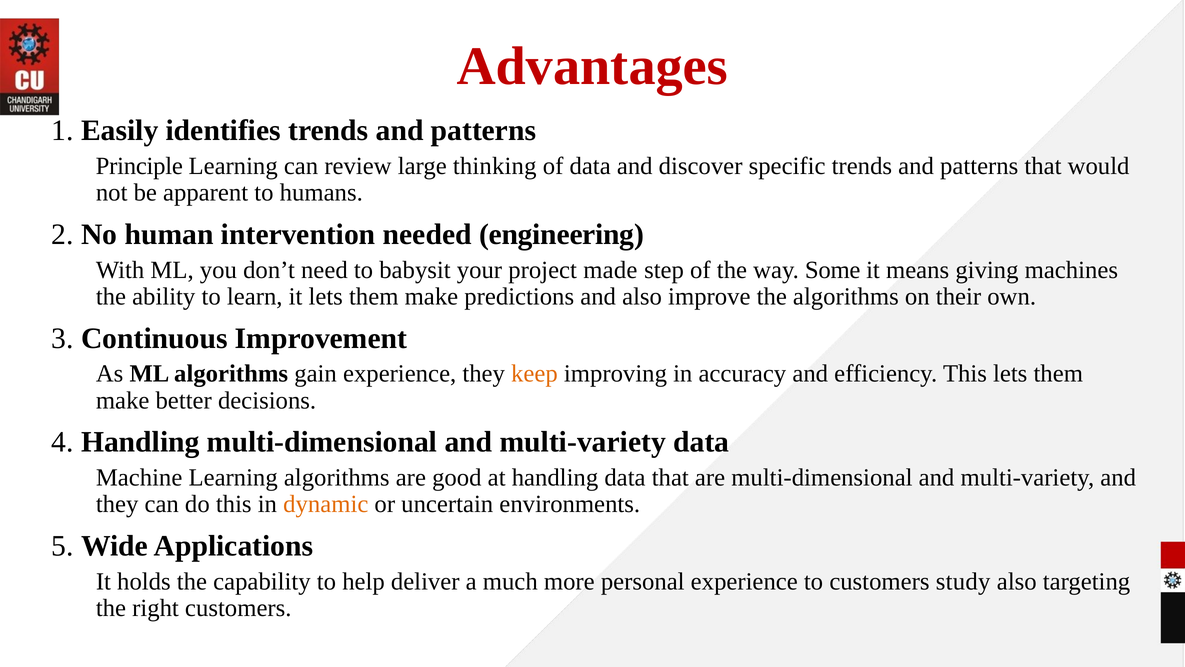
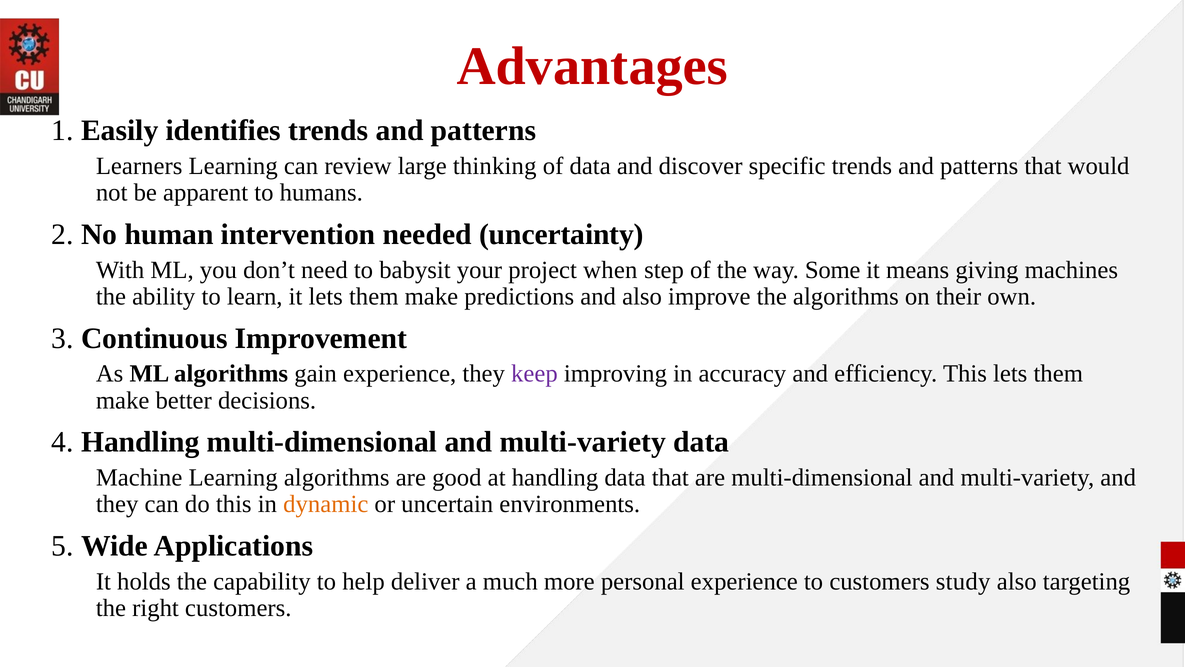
Principle: Principle -> Learners
engineering: engineering -> uncertainty
made: made -> when
keep colour: orange -> purple
